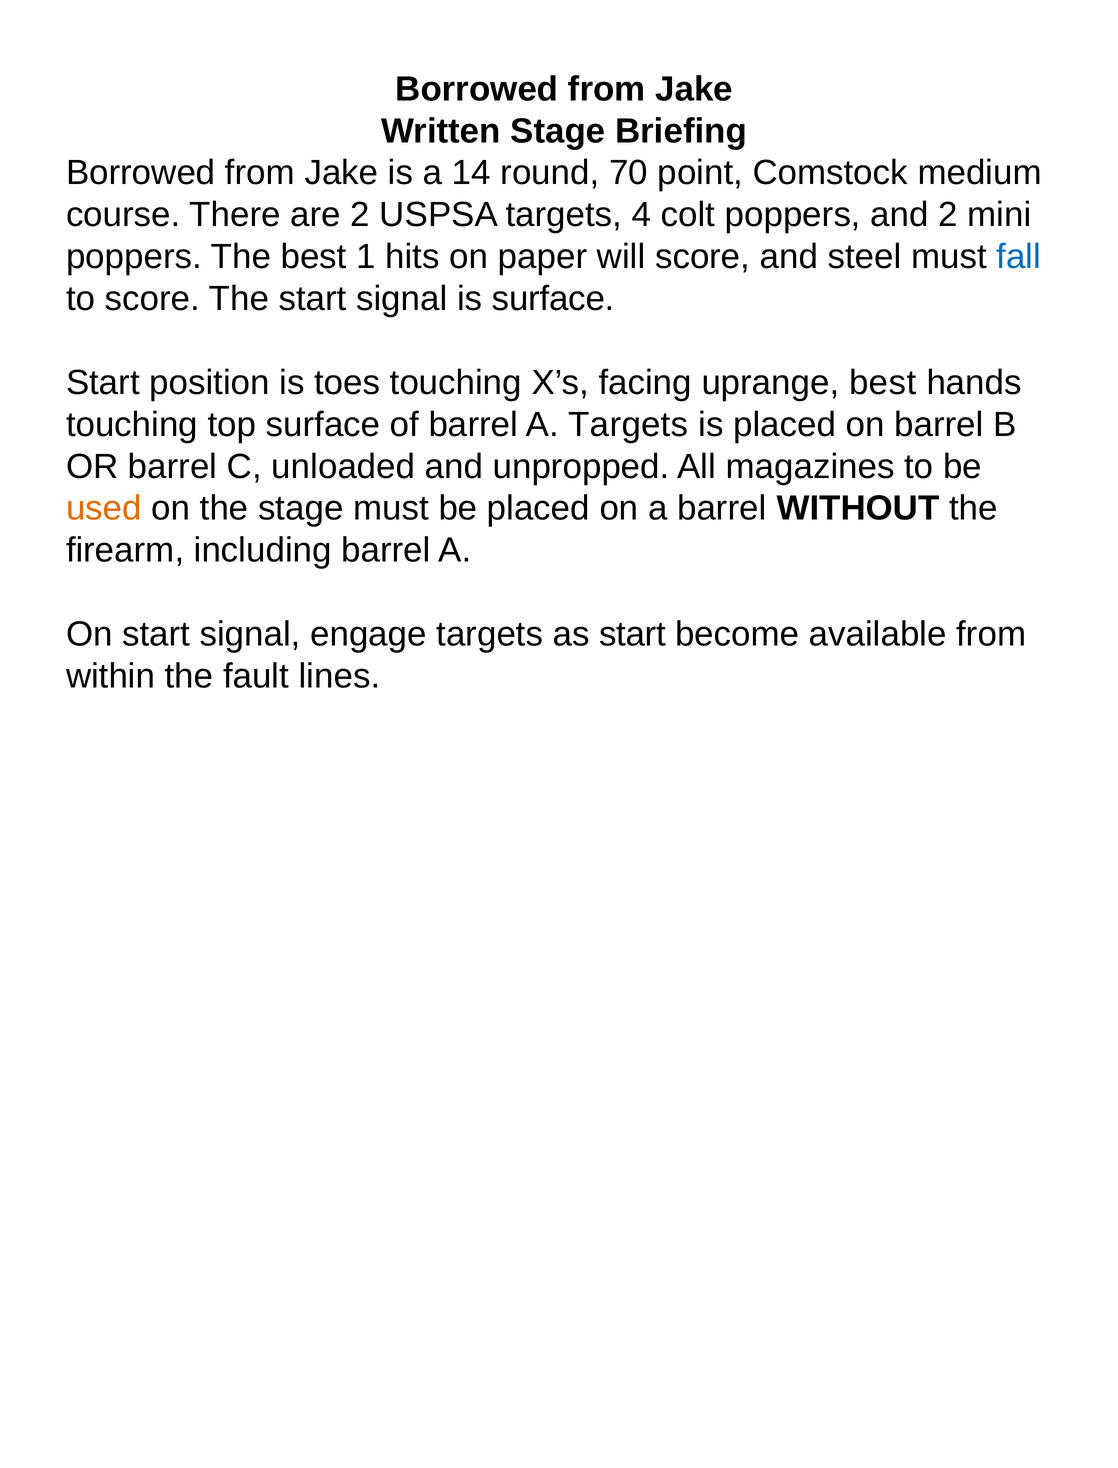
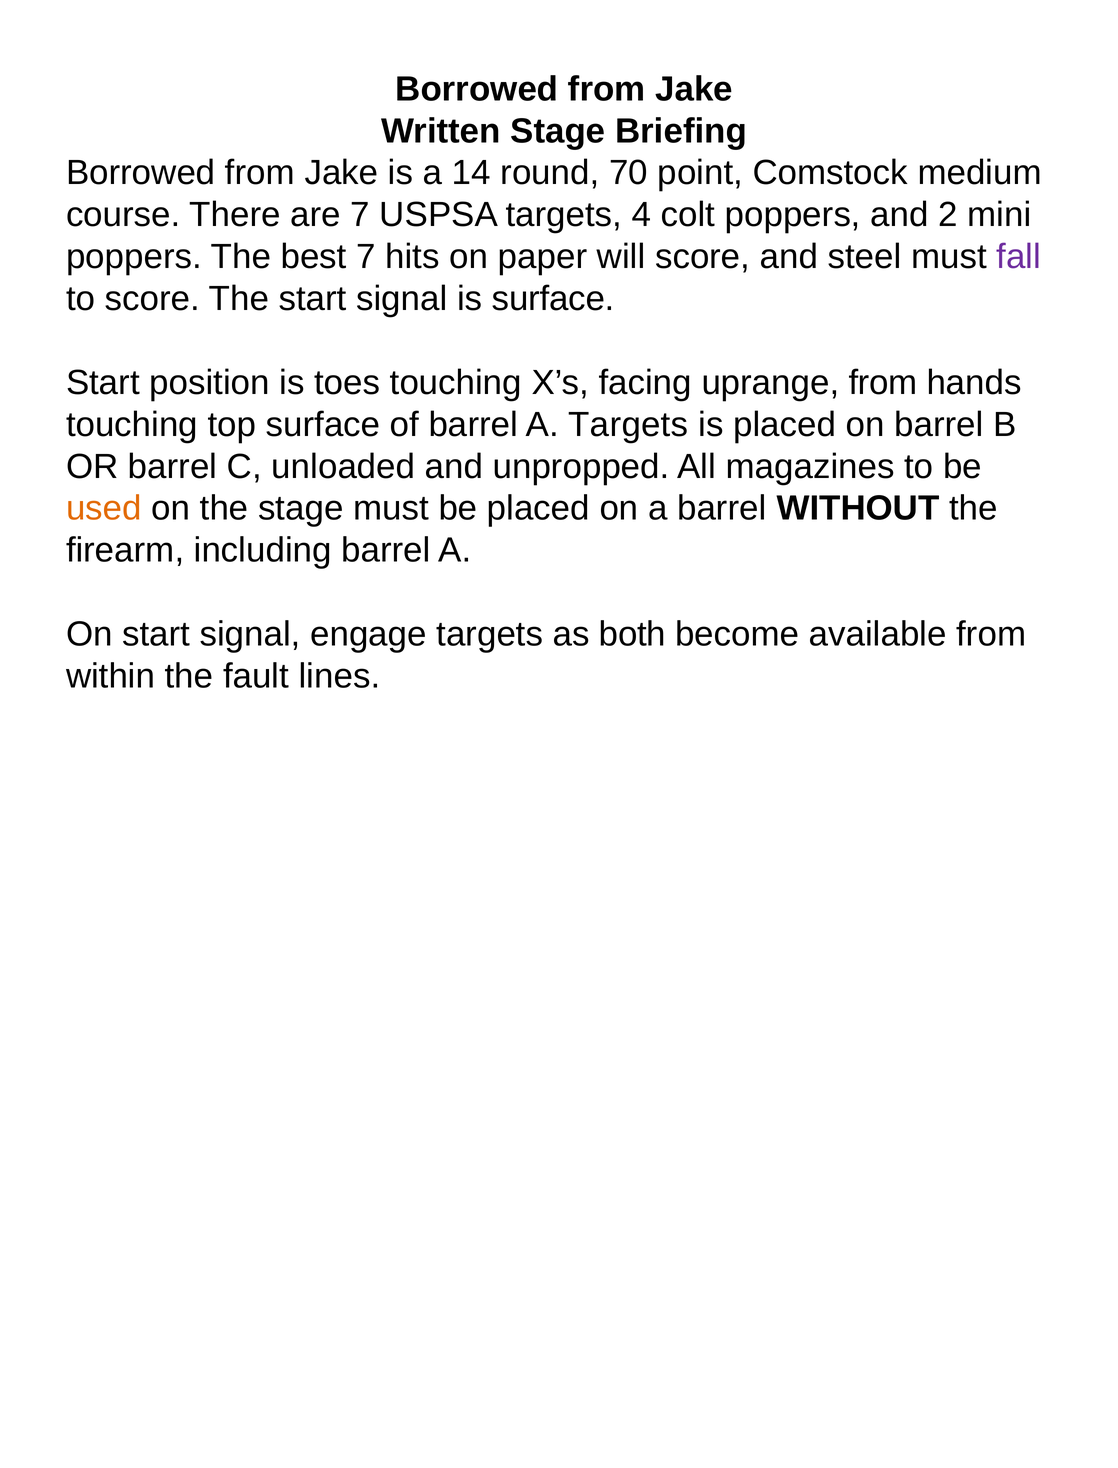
are 2: 2 -> 7
best 1: 1 -> 7
fall colour: blue -> purple
uprange best: best -> from
as start: start -> both
